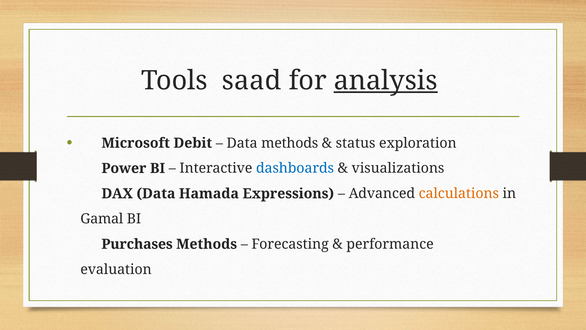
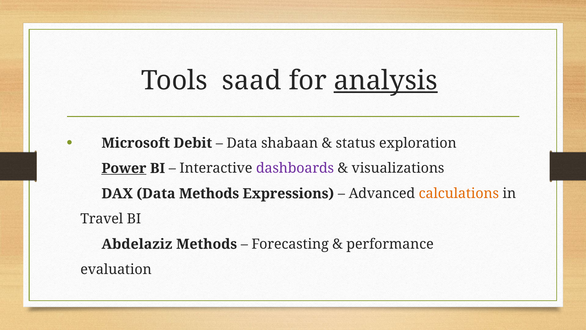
Data methods: methods -> shabaan
Power underline: none -> present
dashboards colour: blue -> purple
Data Hamada: Hamada -> Methods
Gamal: Gamal -> Travel
Purchases: Purchases -> Abdelaziz
